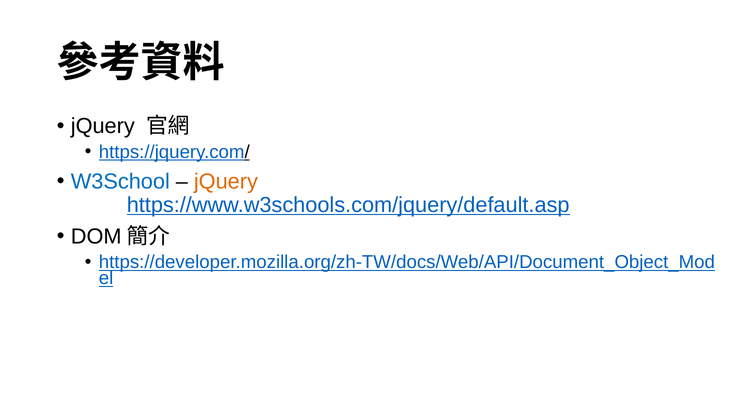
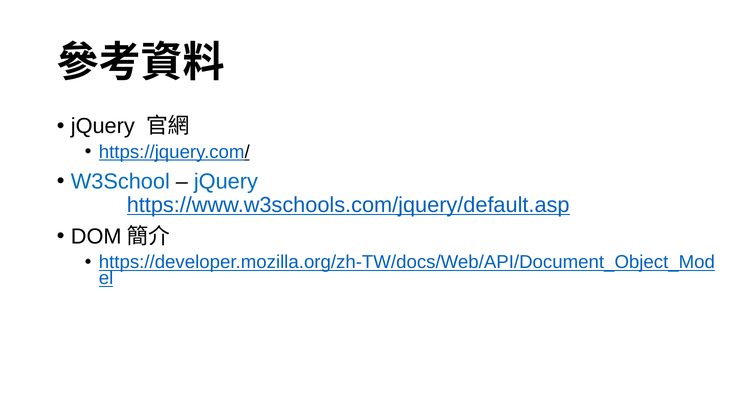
jQuery at (226, 181) colour: orange -> blue
